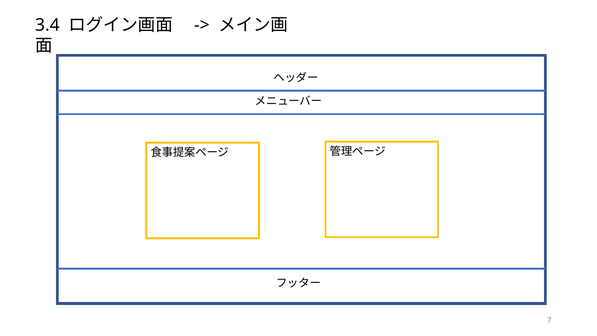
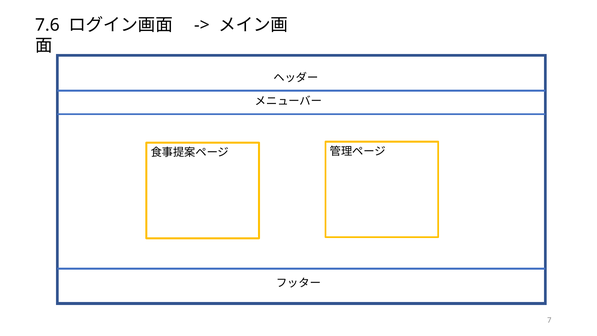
3.4: 3.4 -> 7.6
